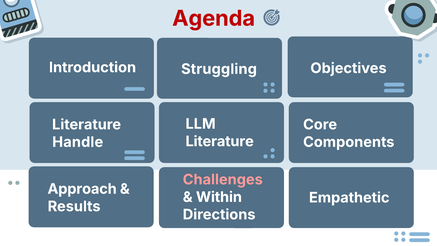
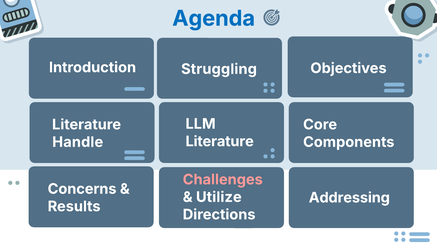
Agenda colour: red -> blue
Approach: Approach -> Concerns
Within: Within -> Utilize
Empathetic: Empathetic -> Addressing
